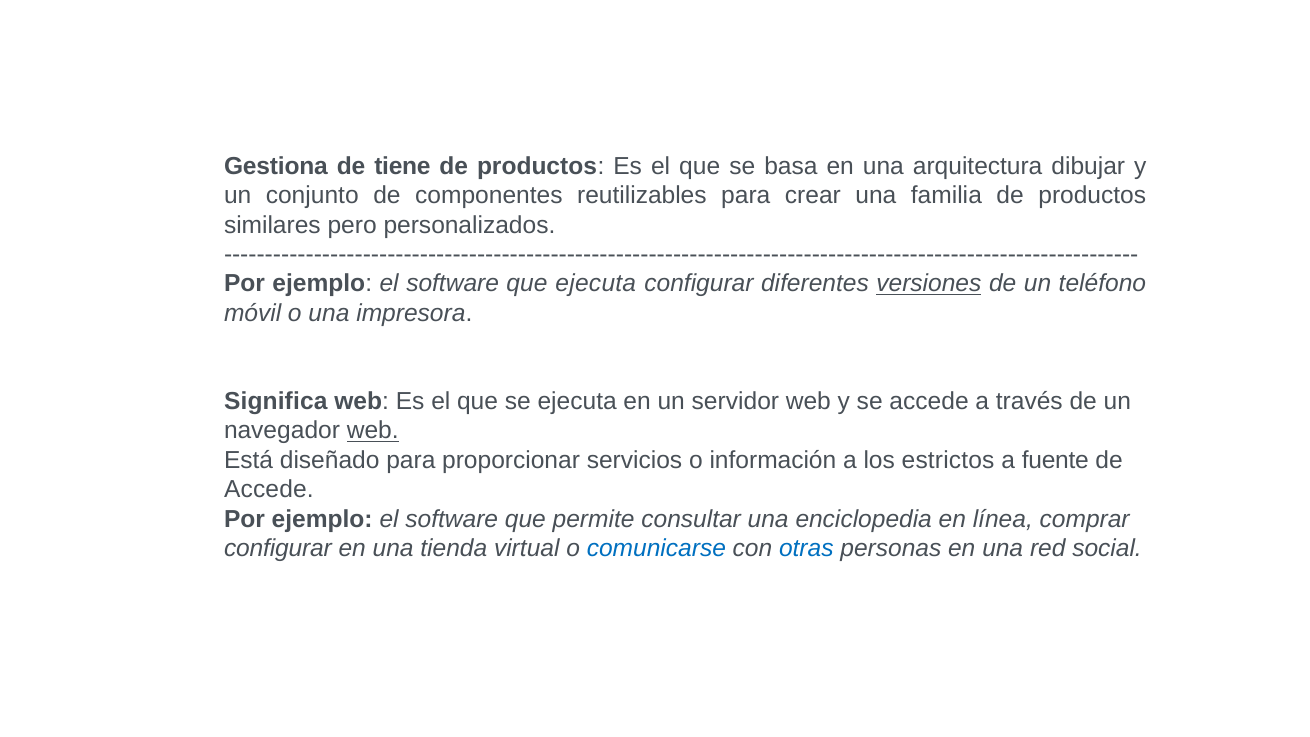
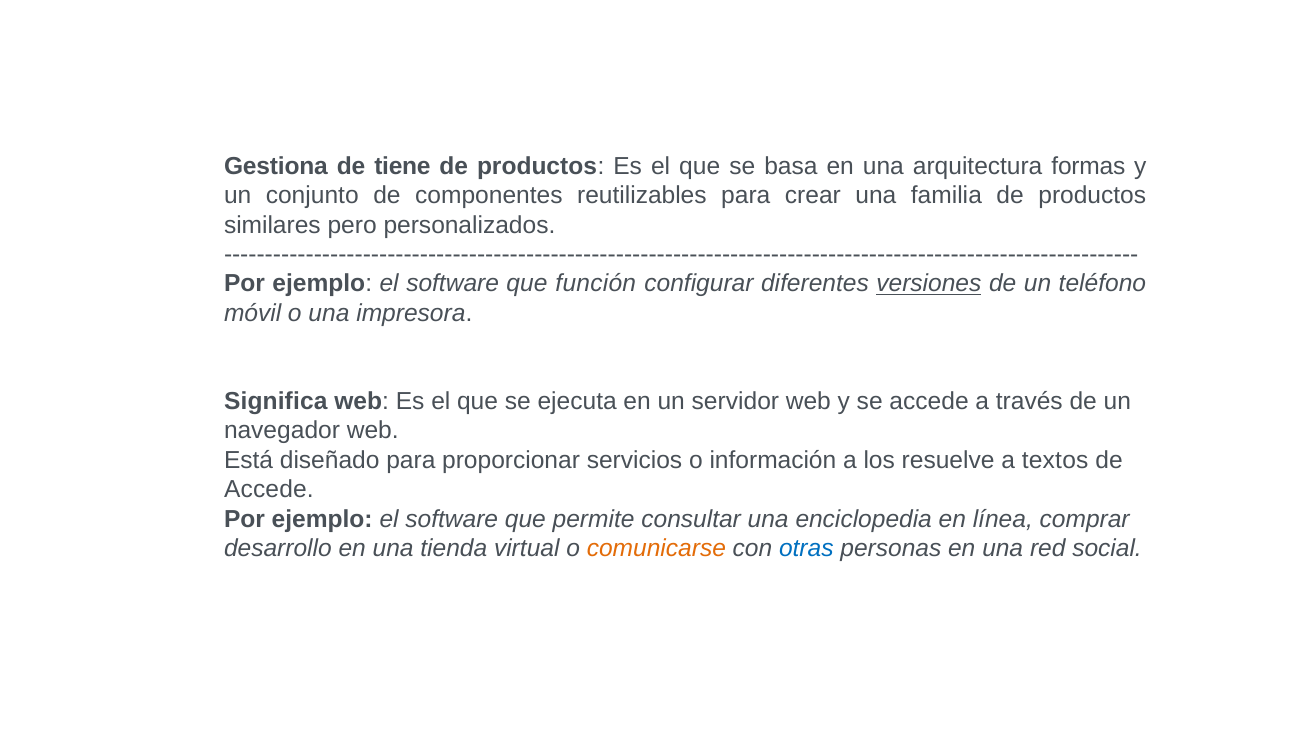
dibujar: dibujar -> formas
que ejecuta: ejecuta -> función
web at (373, 431) underline: present -> none
estrictos: estrictos -> resuelve
fuente: fuente -> textos
configurar at (278, 549): configurar -> desarrollo
comunicarse colour: blue -> orange
